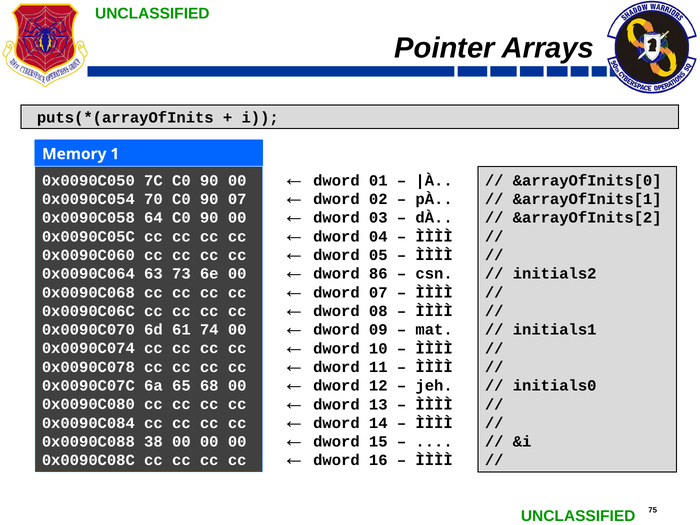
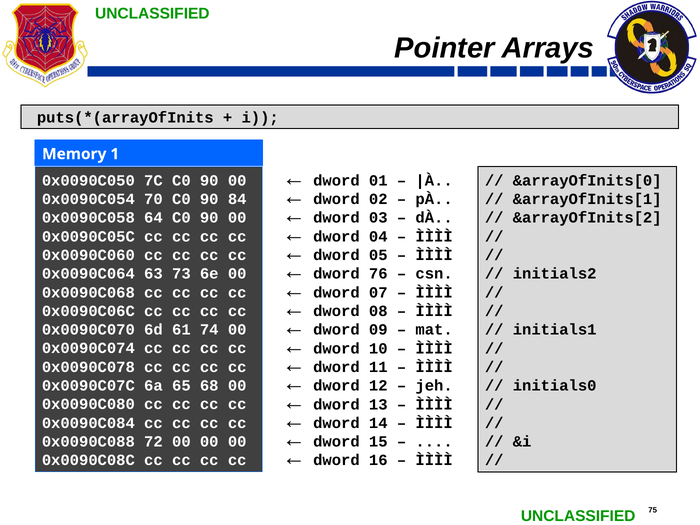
90 07: 07 -> 84
86: 86 -> 76
38: 38 -> 72
